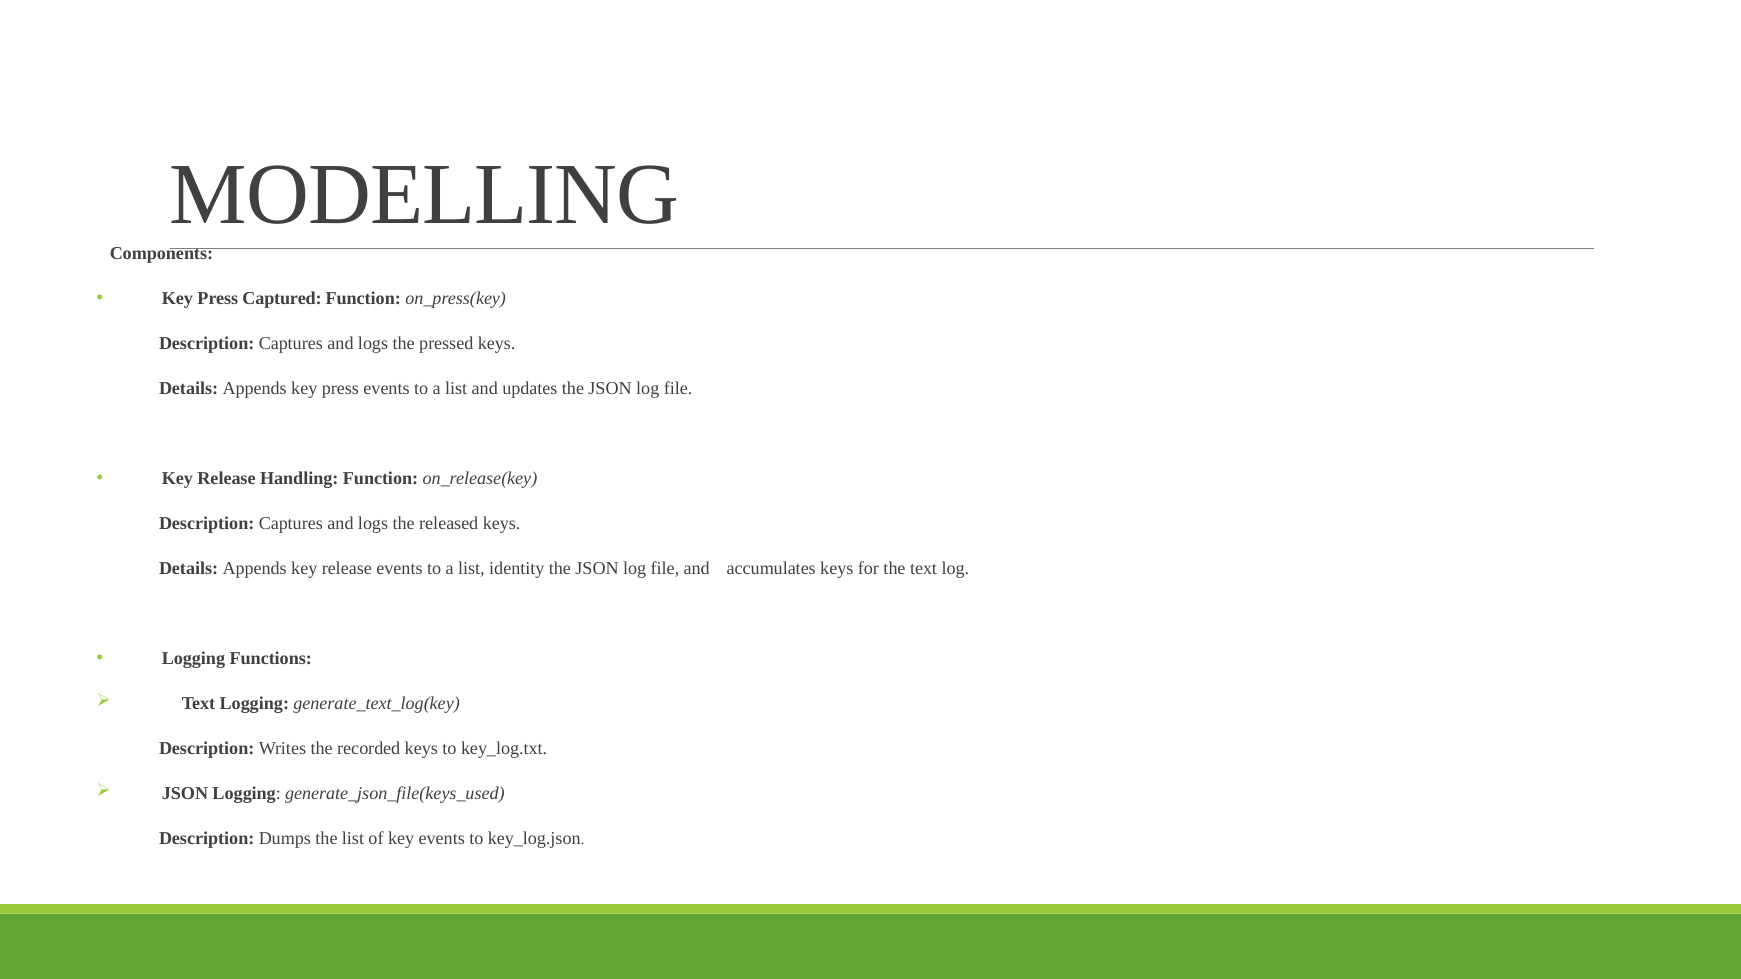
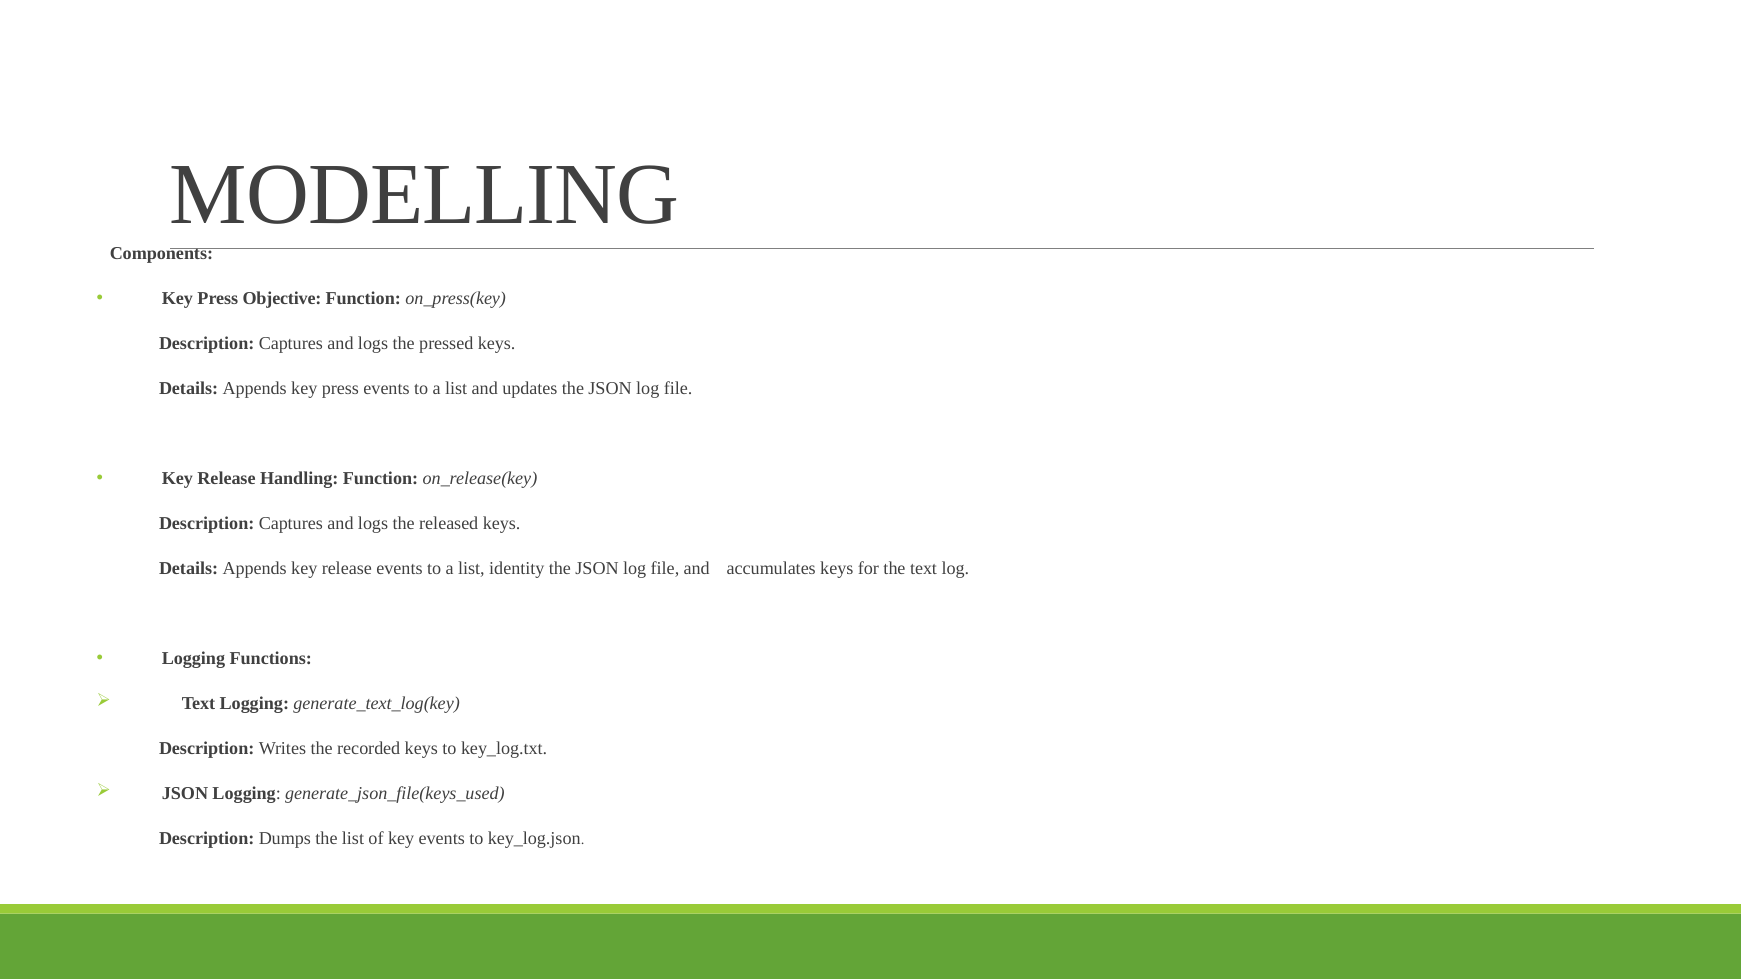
Captured: Captured -> Objective
